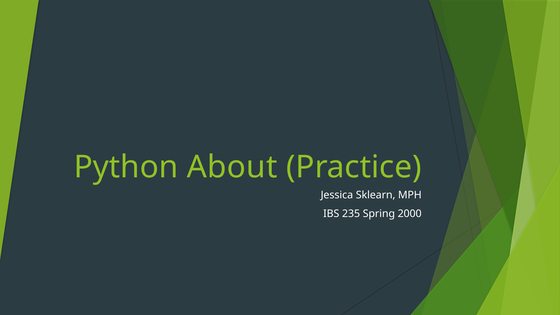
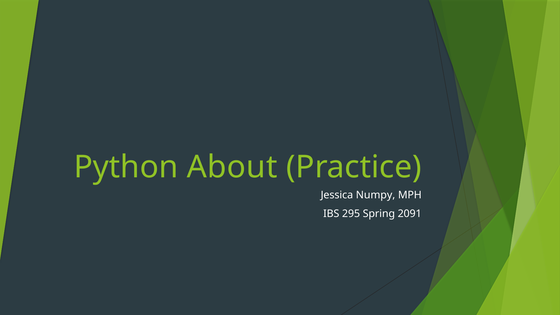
Sklearn: Sklearn -> Numpy
235: 235 -> 295
2000: 2000 -> 2091
